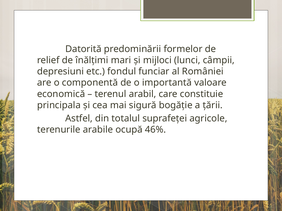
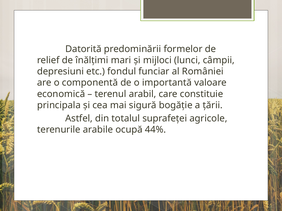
46%: 46% -> 44%
